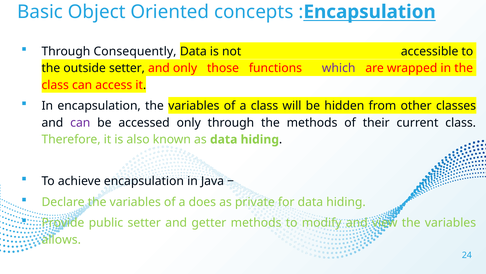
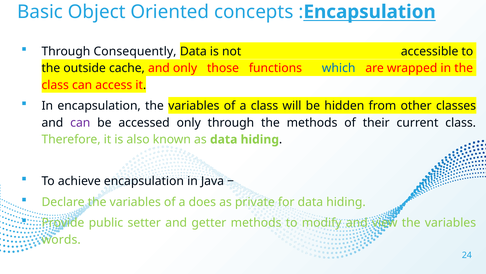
outside setter: setter -> cache
which colour: purple -> blue
allows: allows -> words
